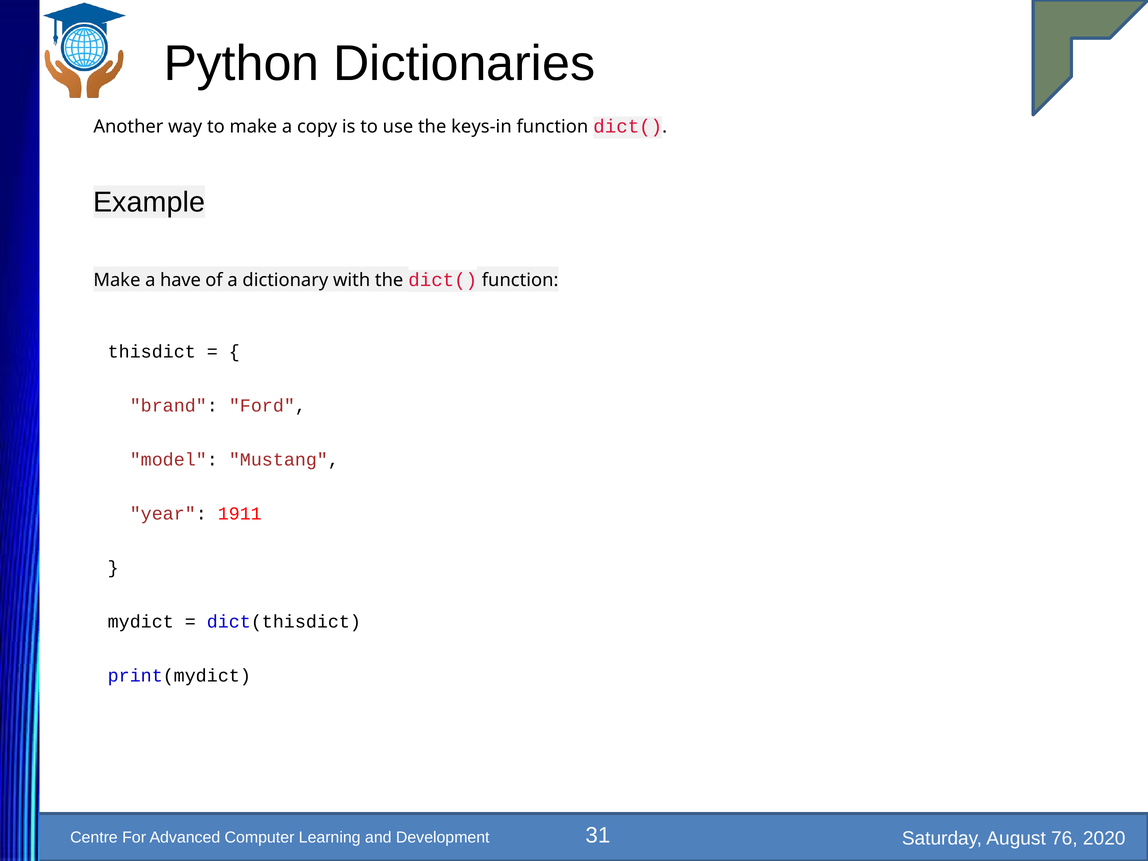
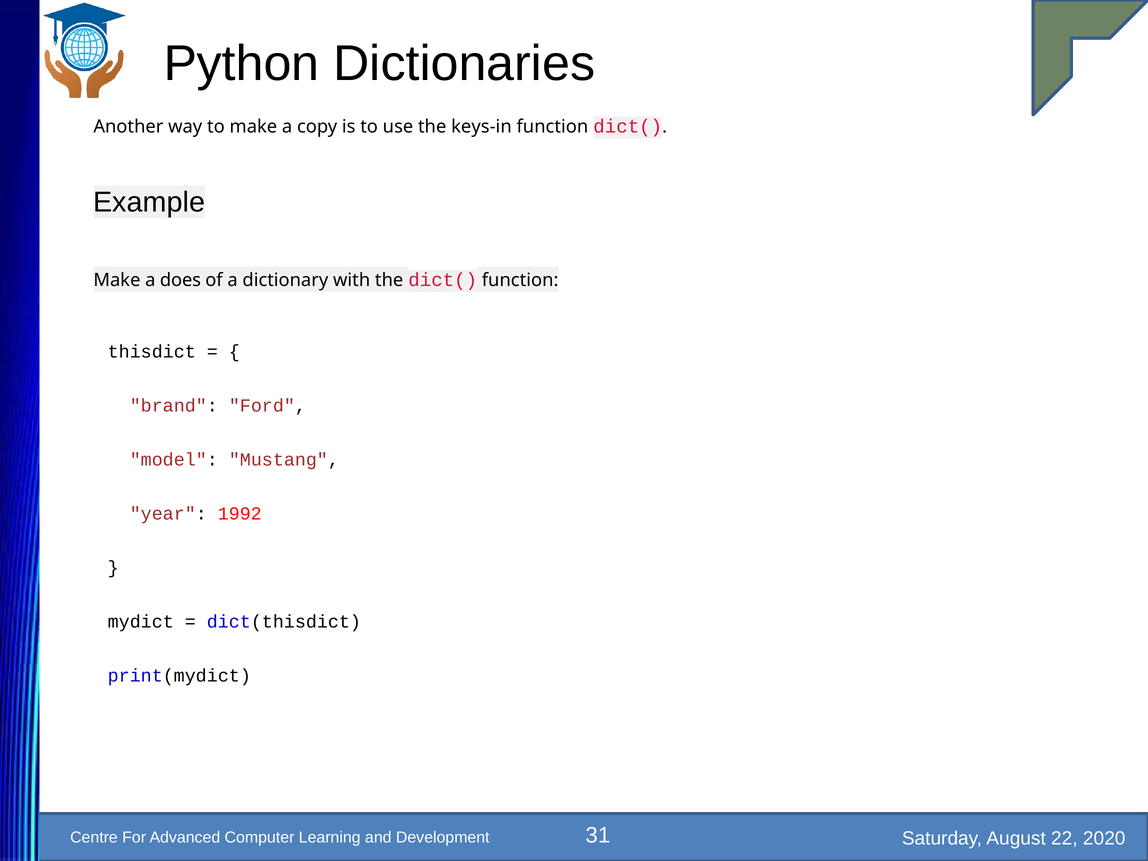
have: have -> does
1911: 1911 -> 1992
76: 76 -> 22
